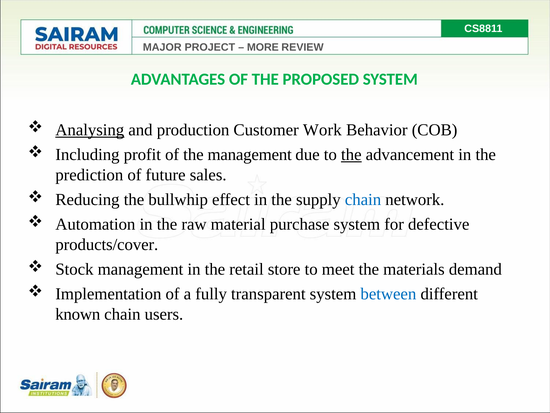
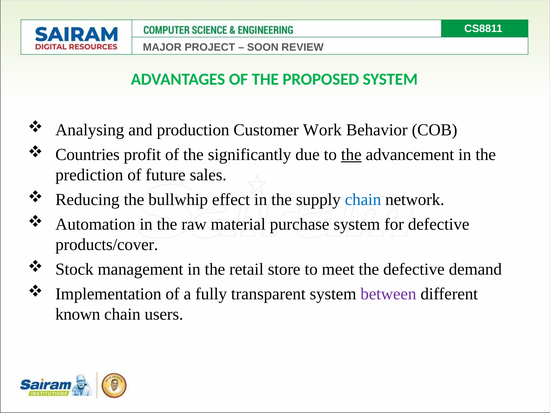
MORE: MORE -> SOON
Analysing underline: present -> none
Including: Including -> Countries
the management: management -> significantly
the materials: materials -> defective
between colour: blue -> purple
